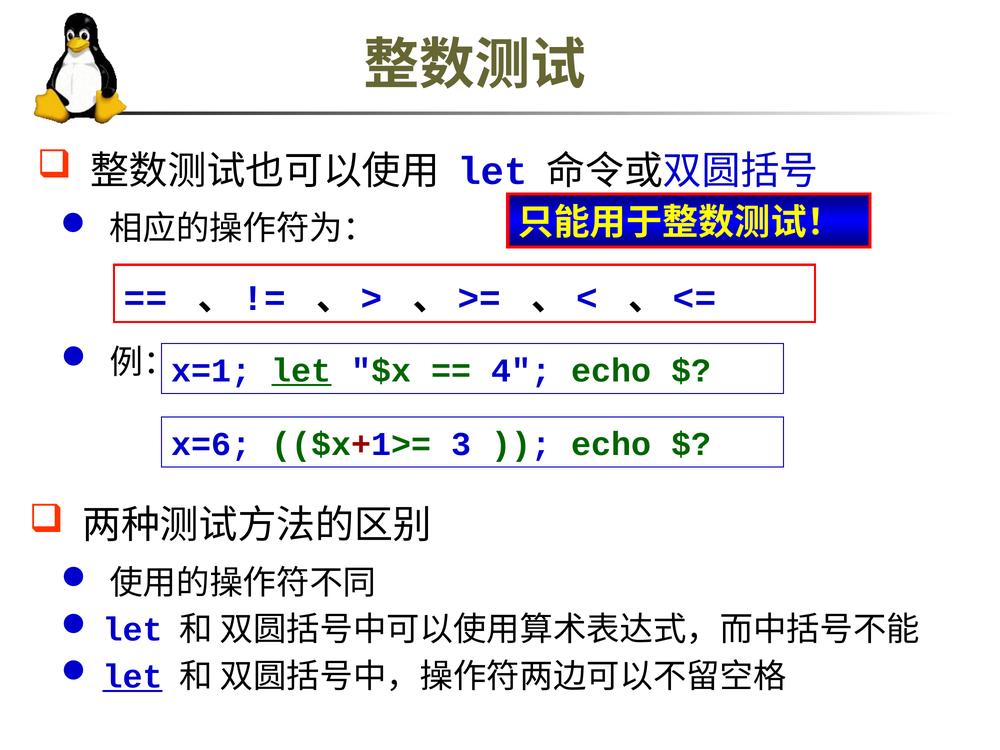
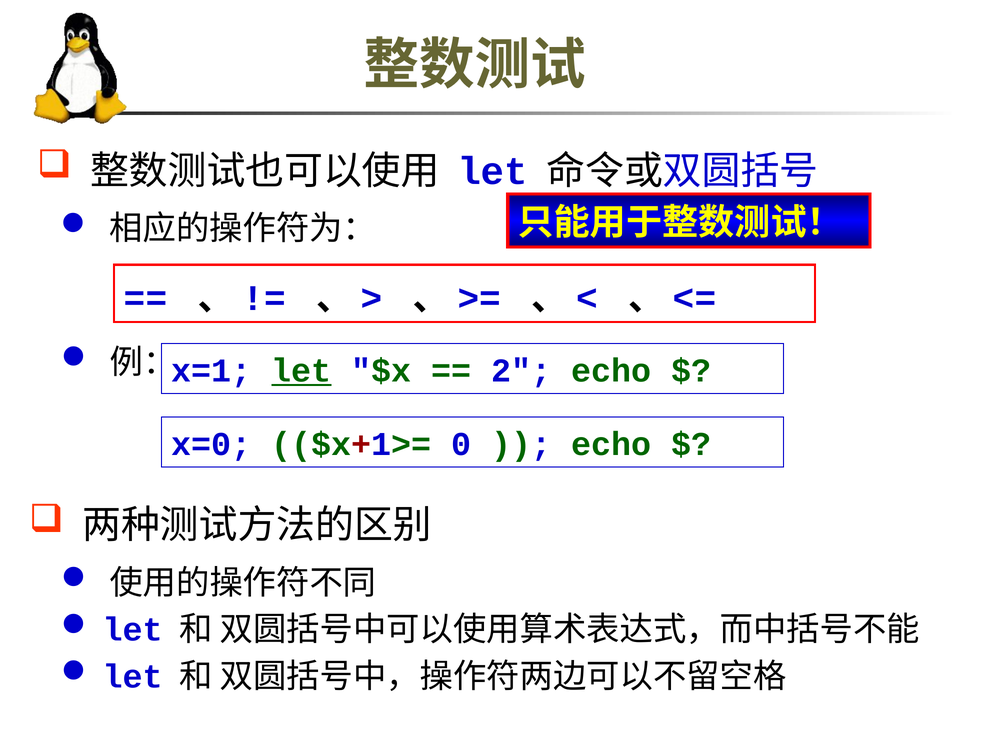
4: 4 -> 2
x=6: x=6 -> x=0
3: 3 -> 0
let at (133, 677) underline: present -> none
